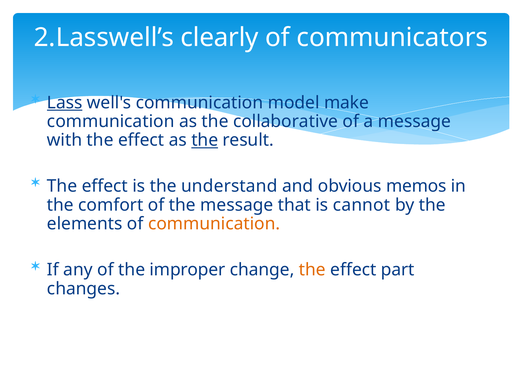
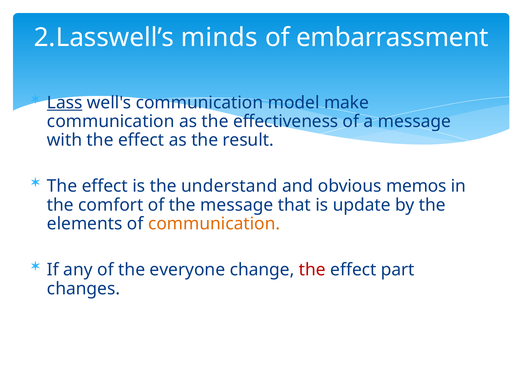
clearly: clearly -> minds
communicators: communicators -> embarrassment
collaborative: collaborative -> effectiveness
the at (205, 140) underline: present -> none
cannot: cannot -> update
improper: improper -> everyone
the at (312, 269) colour: orange -> red
